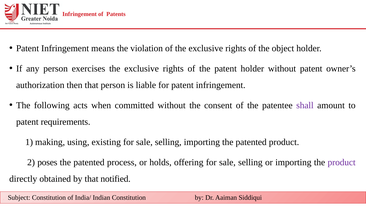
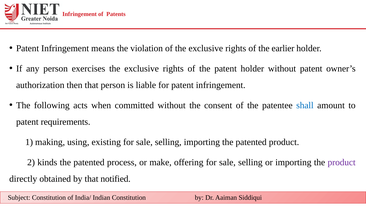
object: object -> earlier
shall colour: purple -> blue
poses: poses -> kinds
holds: holds -> make
